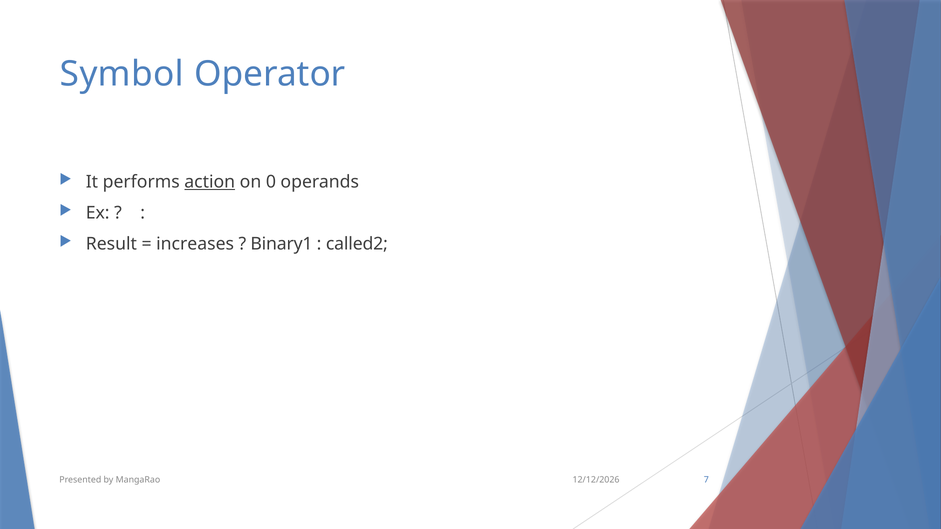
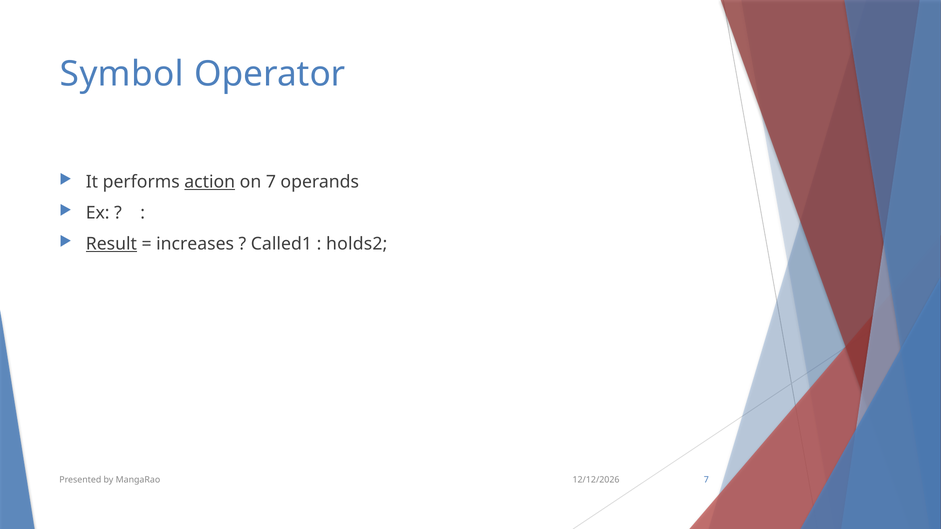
on 0: 0 -> 7
Result underline: none -> present
Binary1: Binary1 -> Called1
called2: called2 -> holds2
